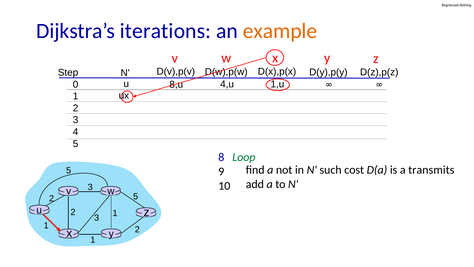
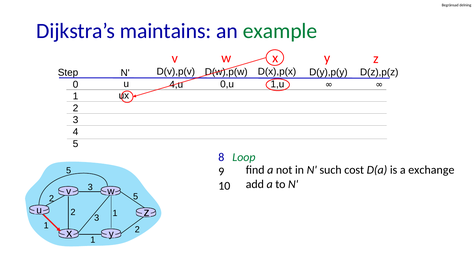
iterations: iterations -> maintains
example colour: orange -> green
4,u: 4,u -> 0,u
8,u: 8,u -> 4,u
transmits: transmits -> exchange
